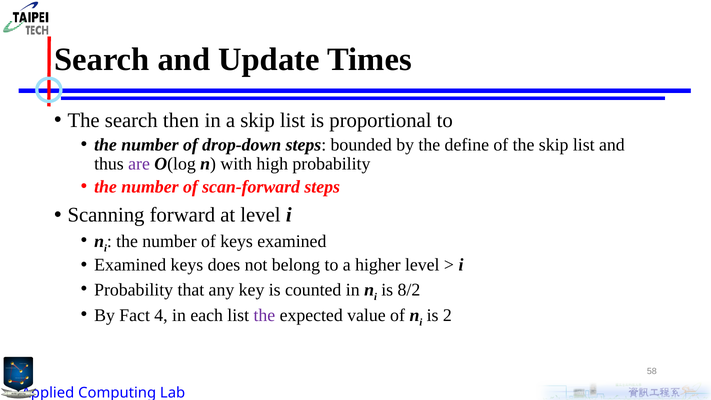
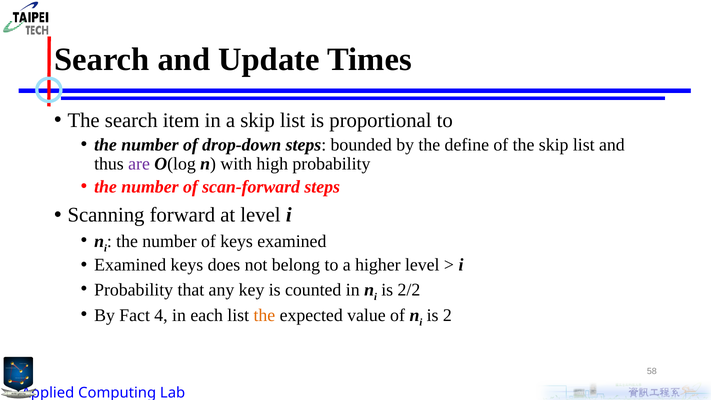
then: then -> item
8/2: 8/2 -> 2/2
the at (264, 316) colour: purple -> orange
